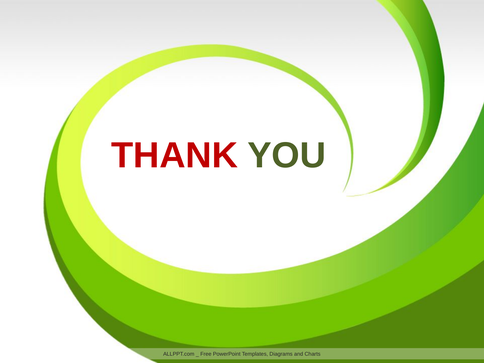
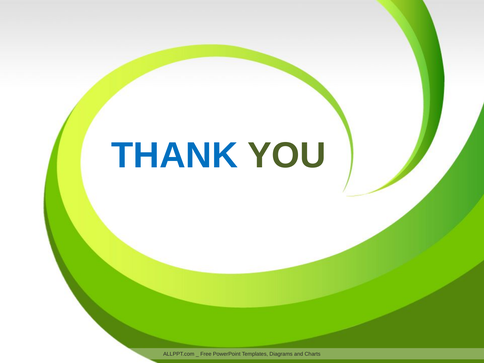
THANK colour: red -> blue
